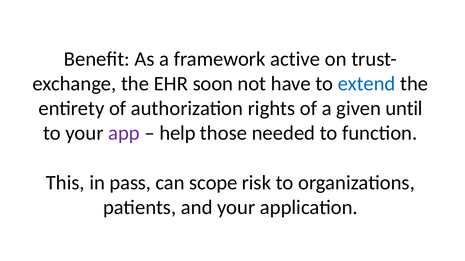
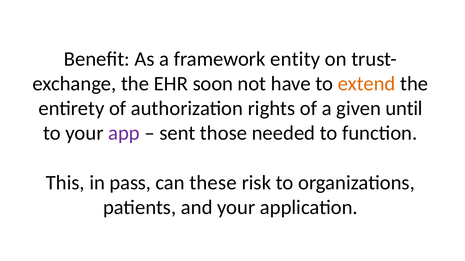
active: active -> entity
extend colour: blue -> orange
help: help -> sent
scope: scope -> these
